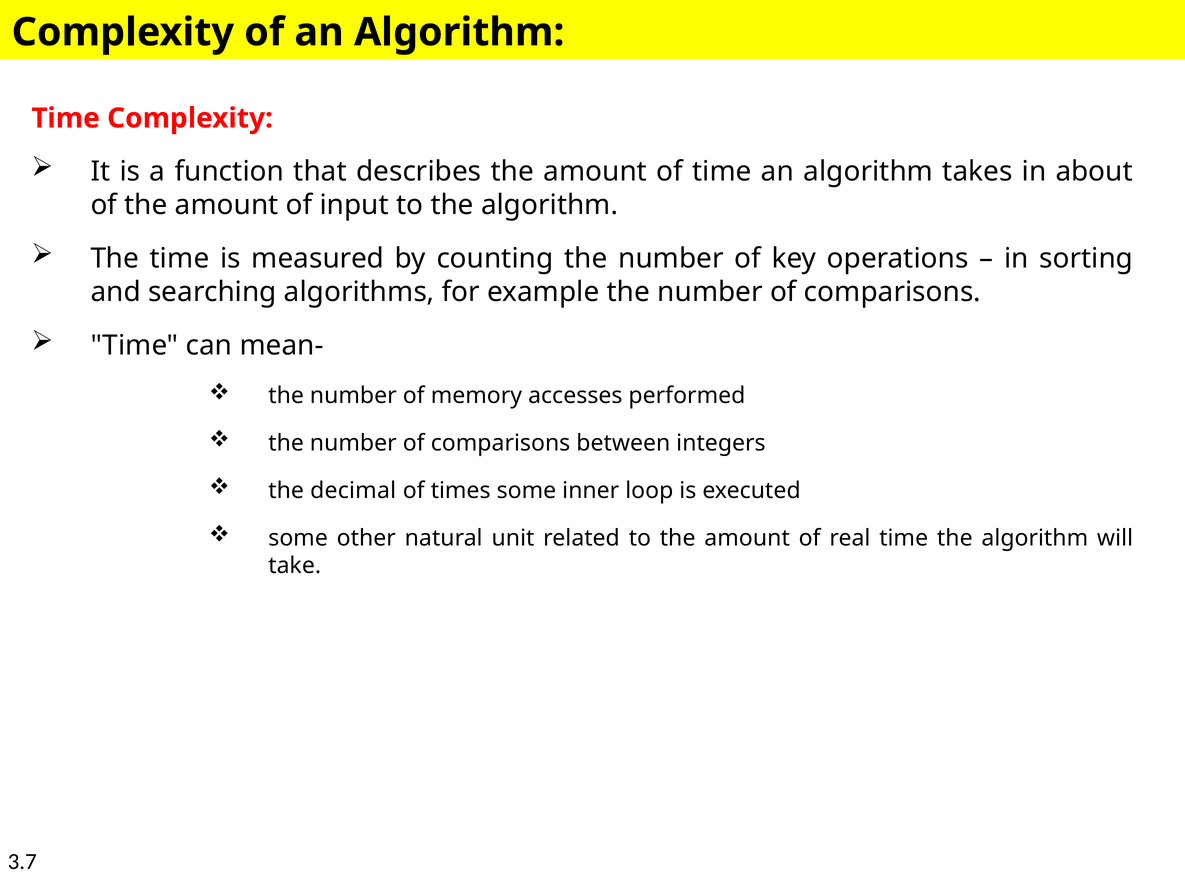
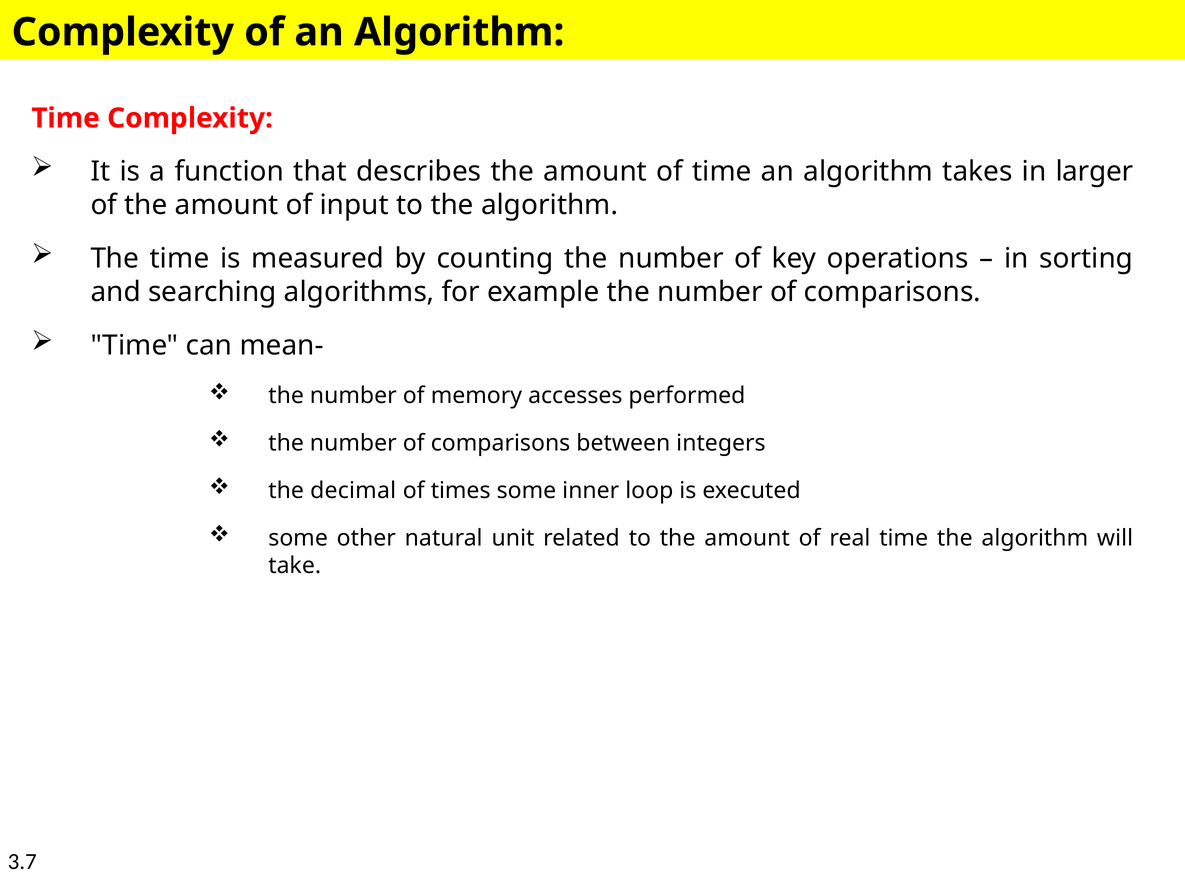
about: about -> larger
